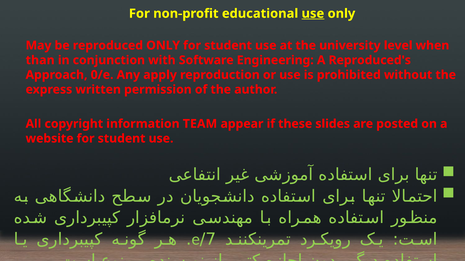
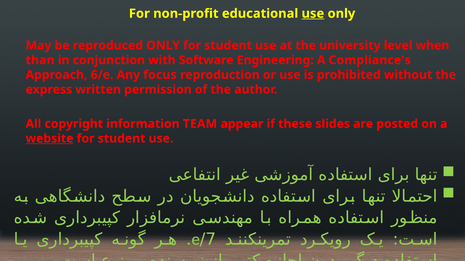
Reproduced's: Reproduced's -> Compliance's
0/e: 0/e -> 6/e
apply: apply -> focus
website underline: none -> present
